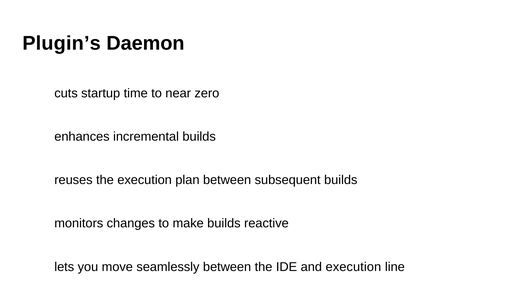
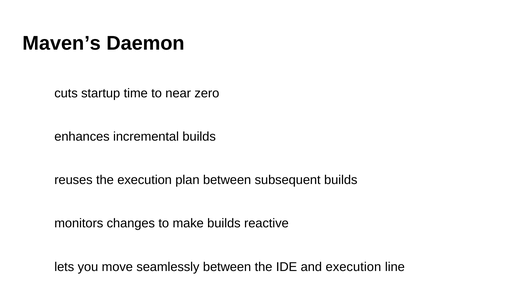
Plugin’s: Plugin’s -> Maven’s
